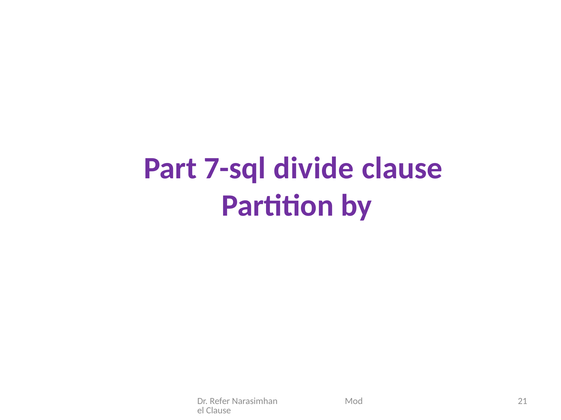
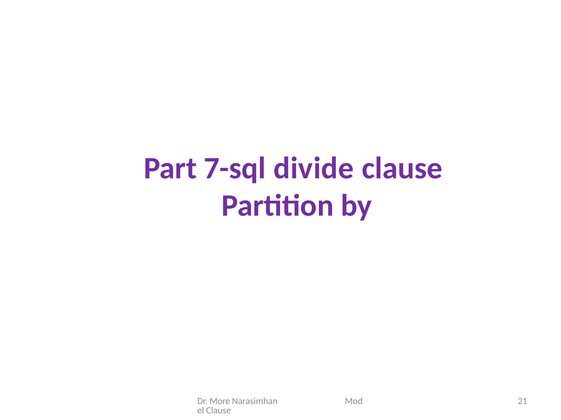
Refer: Refer -> More
